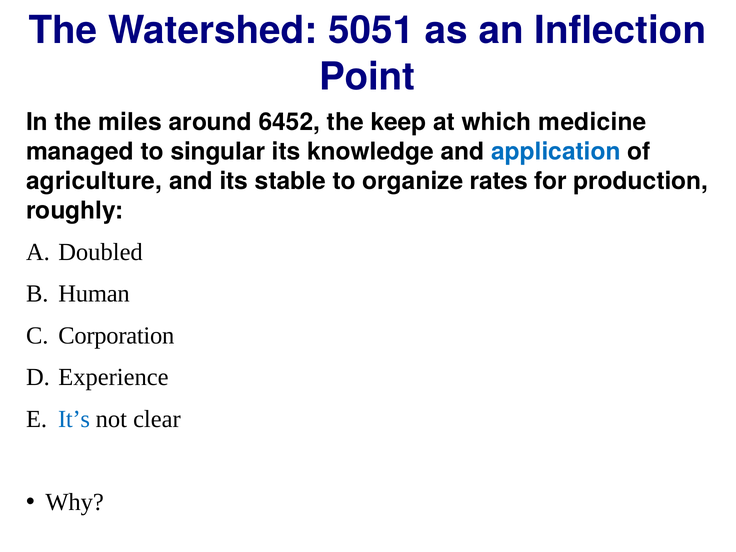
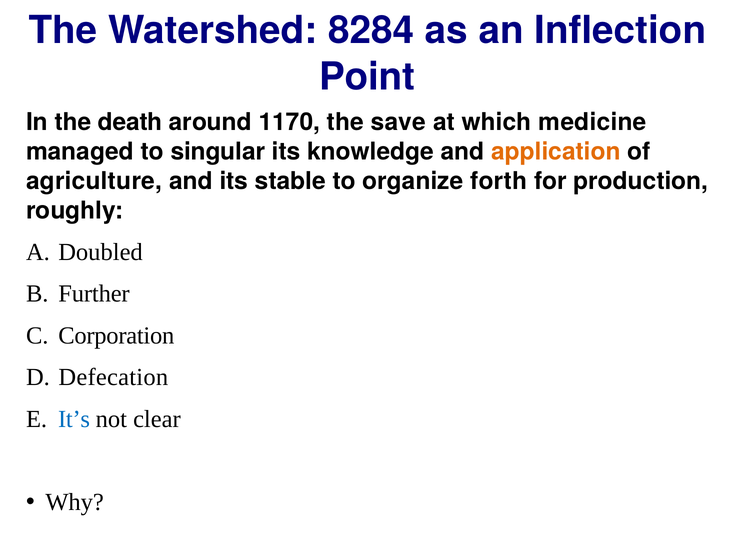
5051: 5051 -> 8284
miles: miles -> death
6452: 6452 -> 1170
keep: keep -> save
application colour: blue -> orange
rates: rates -> forth
Human: Human -> Further
Experience: Experience -> Defecation
